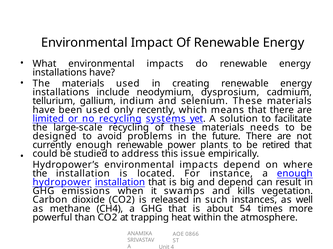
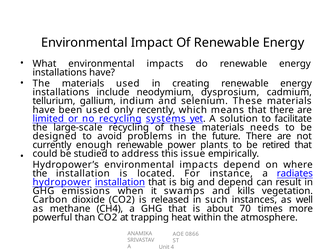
a enough: enough -> radiates
54: 54 -> 70
